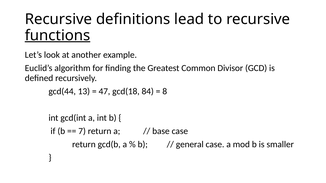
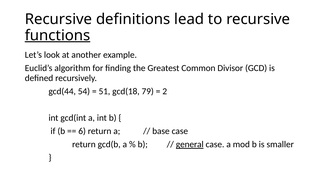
13: 13 -> 54
47: 47 -> 51
84: 84 -> 79
8: 8 -> 2
7: 7 -> 6
general underline: none -> present
